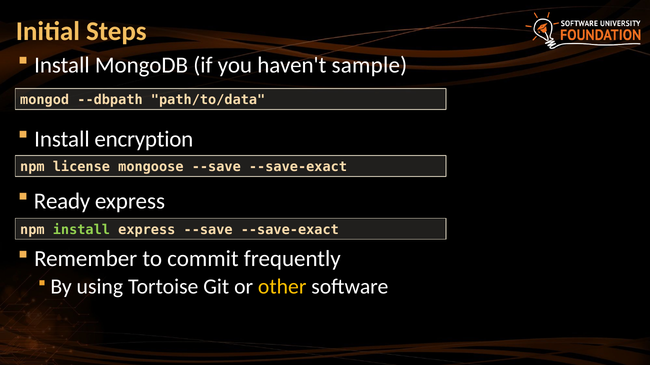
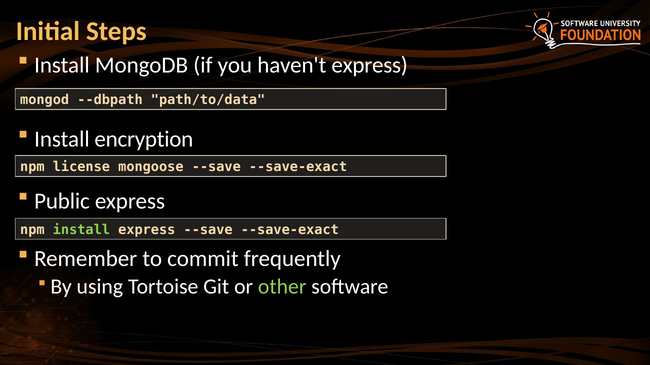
haven't sample: sample -> express
Ready: Ready -> Public
other colour: yellow -> light green
